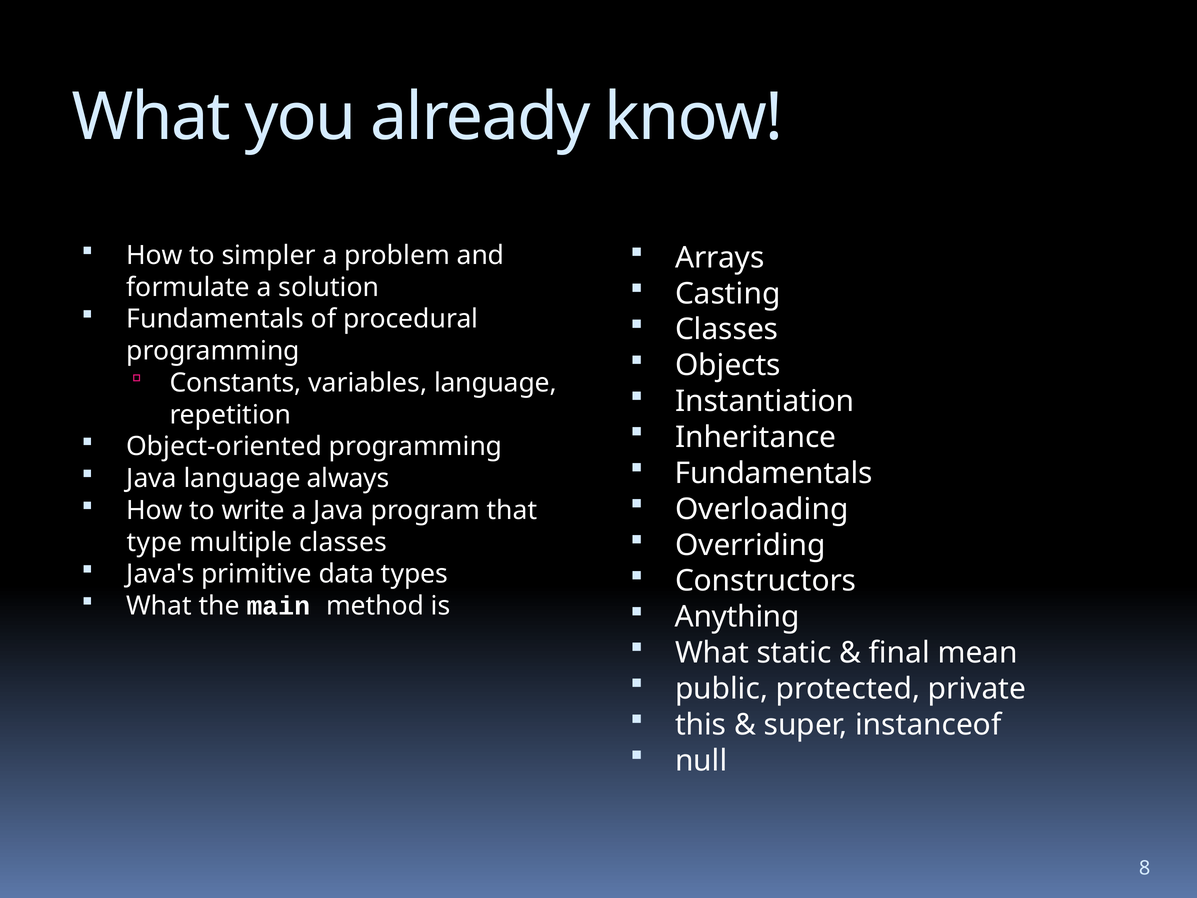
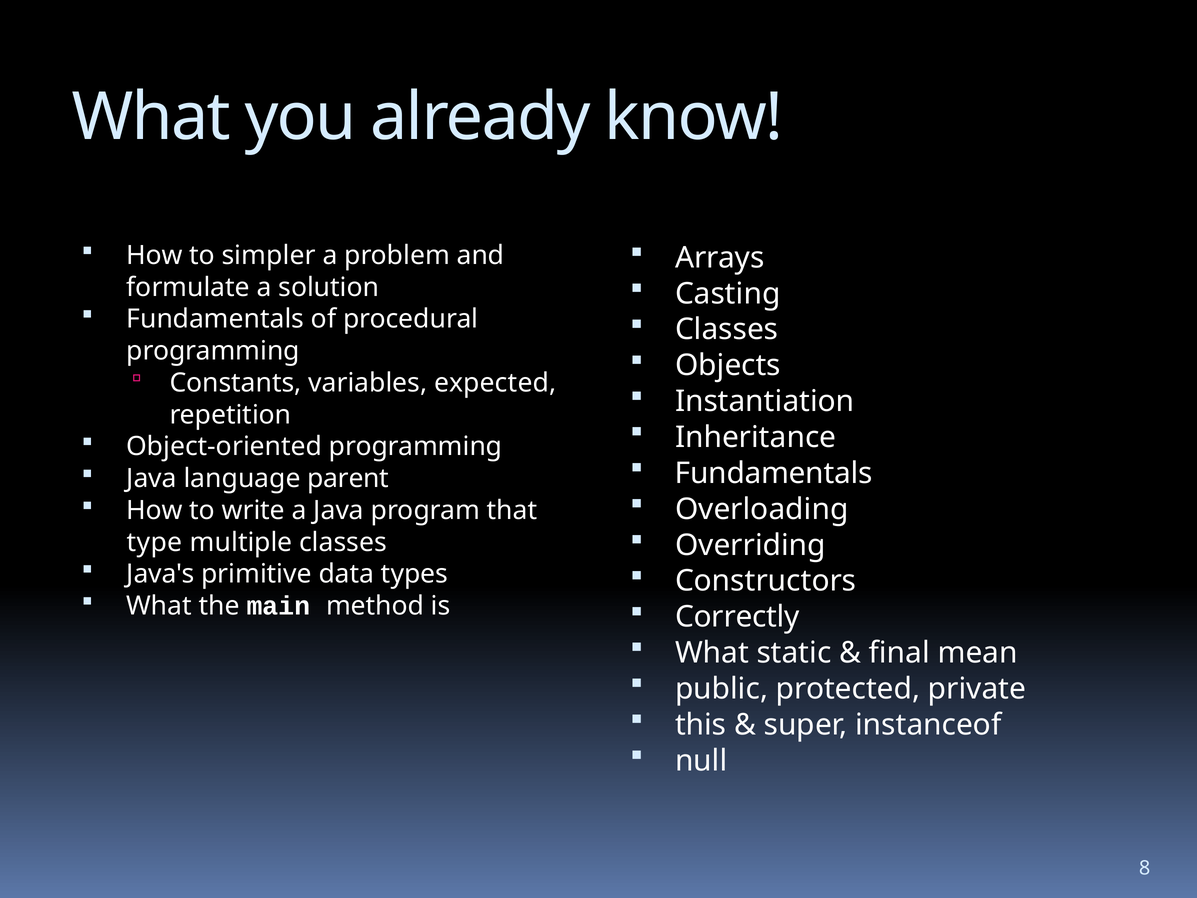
variables language: language -> expected
always: always -> parent
Anything: Anything -> Correctly
